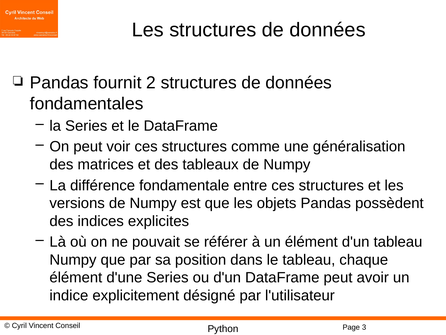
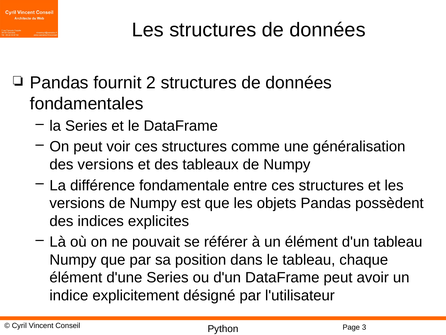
des matrices: matrices -> versions
